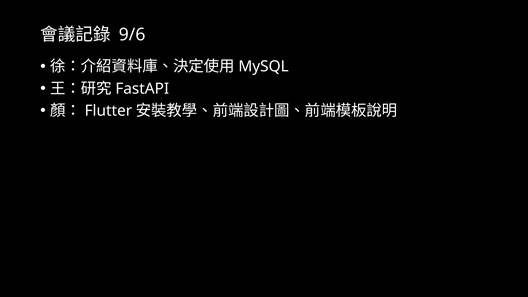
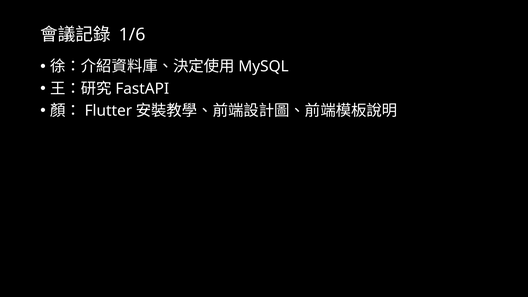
9/6: 9/6 -> 1/6
